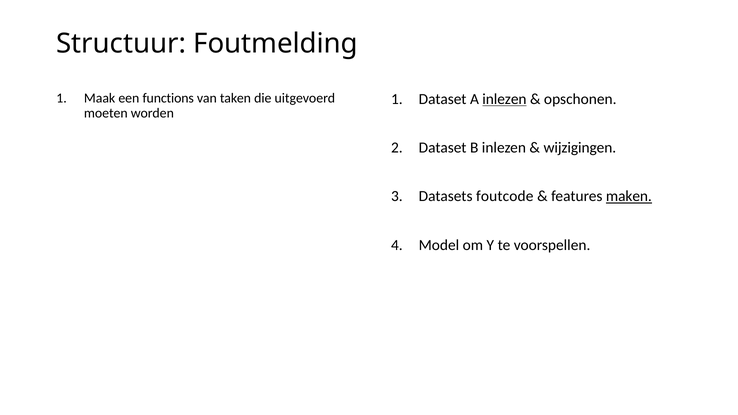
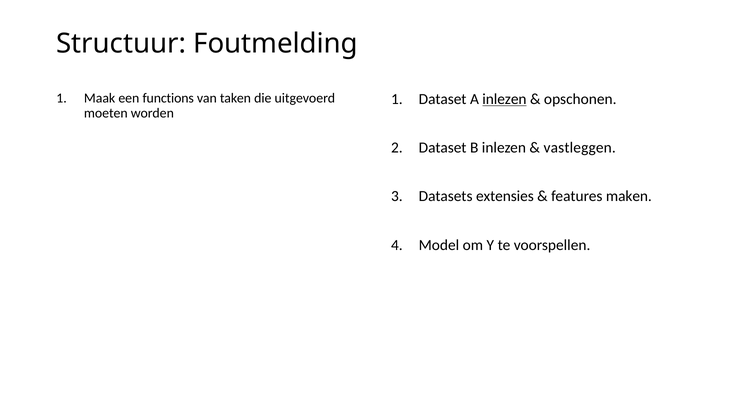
wijzigingen: wijzigingen -> vastleggen
foutcode: foutcode -> extensies
maken underline: present -> none
